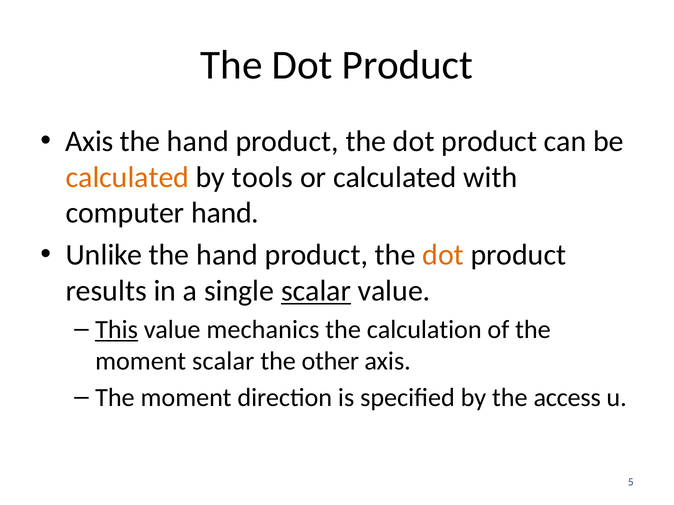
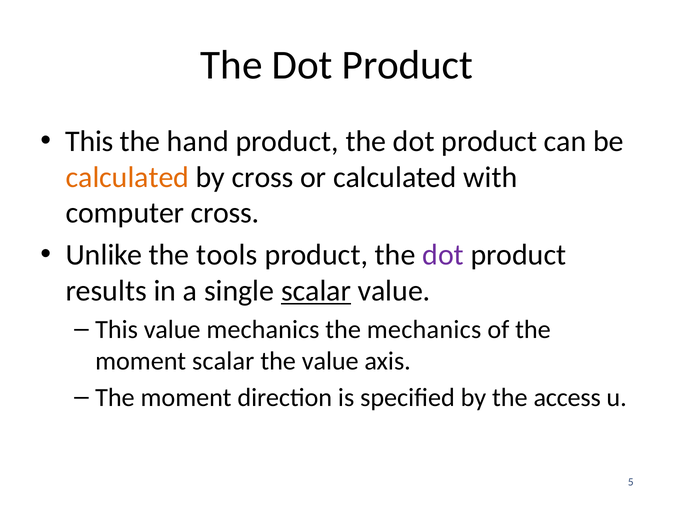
Axis at (89, 141): Axis -> This
by tools: tools -> cross
computer hand: hand -> cross
Unlike the hand: hand -> tools
dot at (443, 255) colour: orange -> purple
This at (117, 330) underline: present -> none
the calculation: calculation -> mechanics
the other: other -> value
